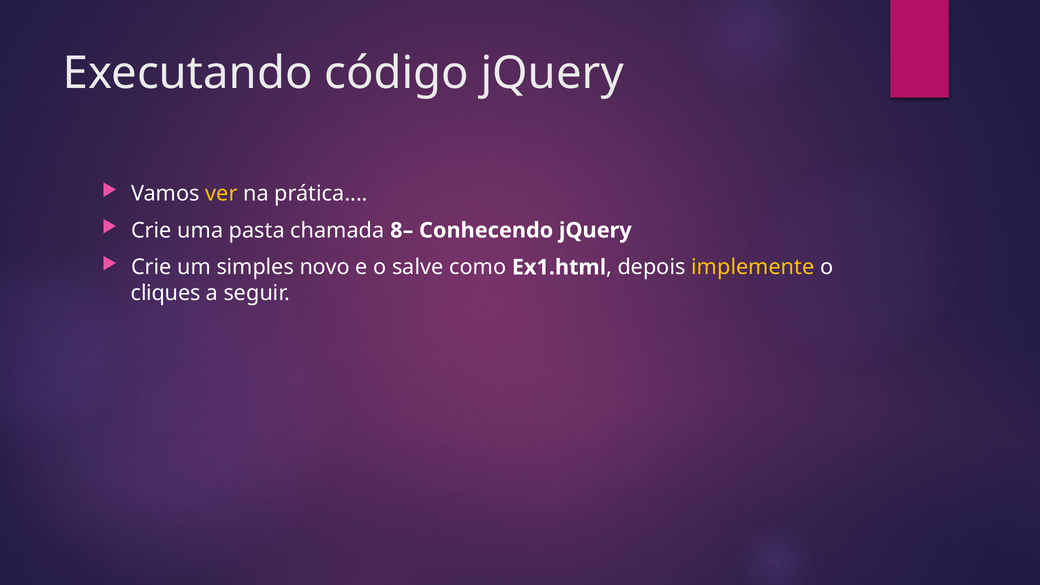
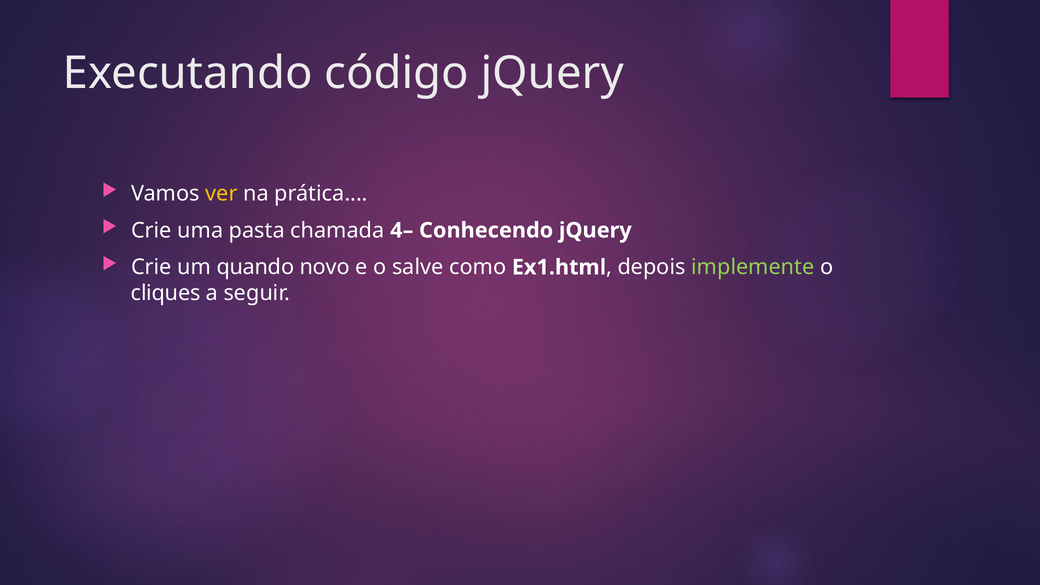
8–: 8– -> 4–
simples: simples -> quando
implemente colour: yellow -> light green
